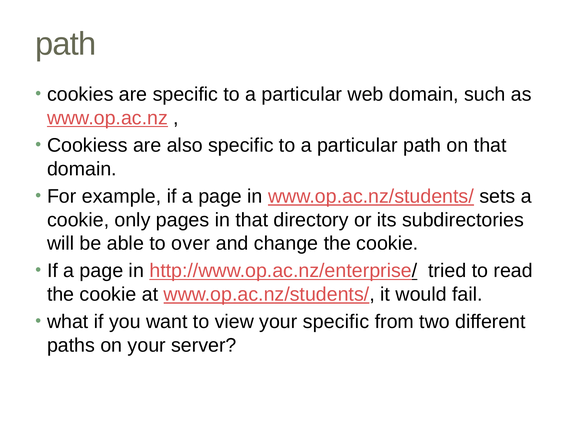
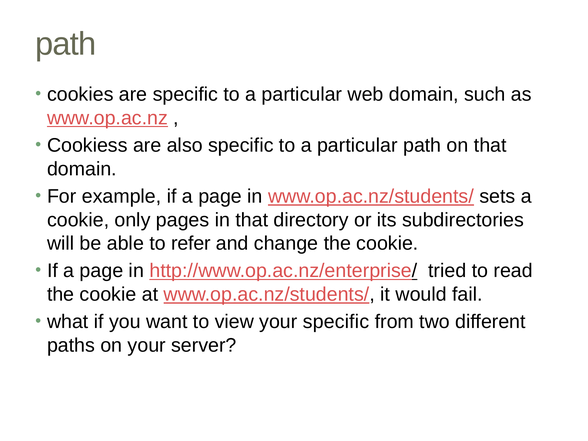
over: over -> refer
